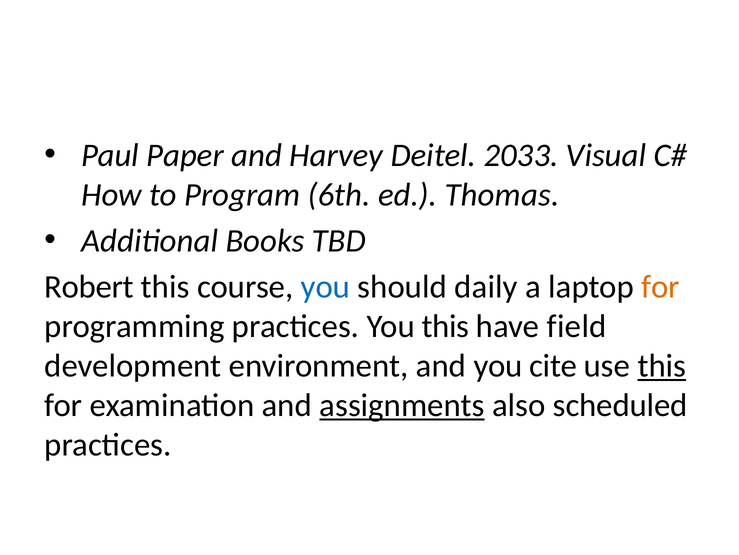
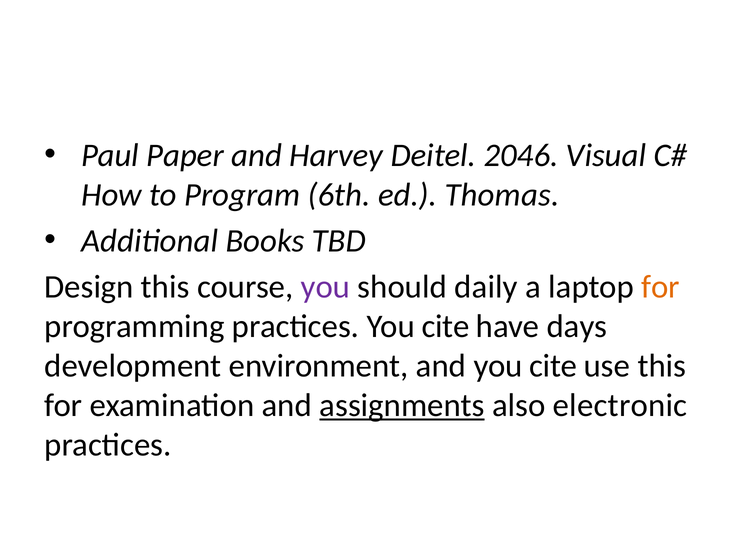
2033: 2033 -> 2046
Robert: Robert -> Design
you at (326, 286) colour: blue -> purple
practices You this: this -> cite
field: field -> days
this at (662, 365) underline: present -> none
scheduled: scheduled -> electronic
